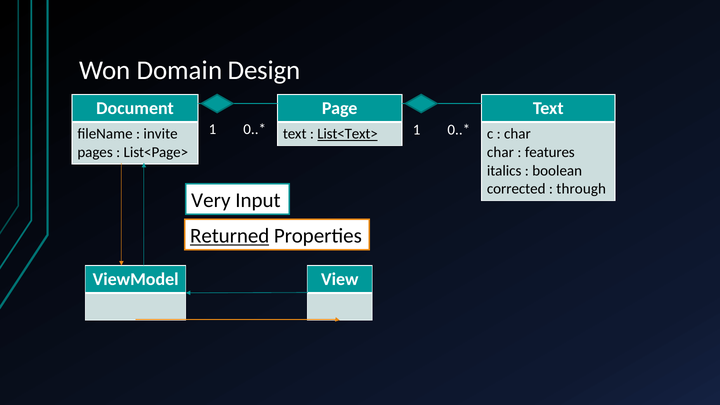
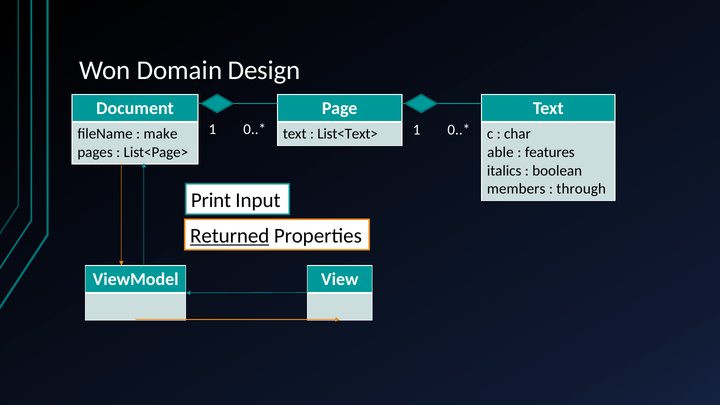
invite: invite -> make
List<Text> underline: present -> none
char at (500, 152): char -> able
corrected: corrected -> members
Very: Very -> Print
